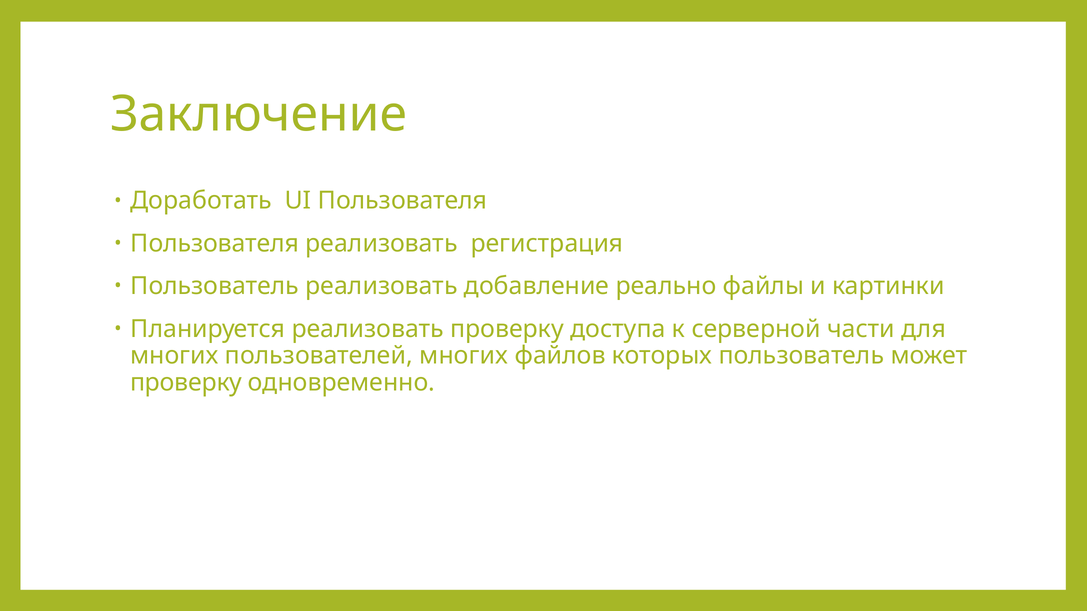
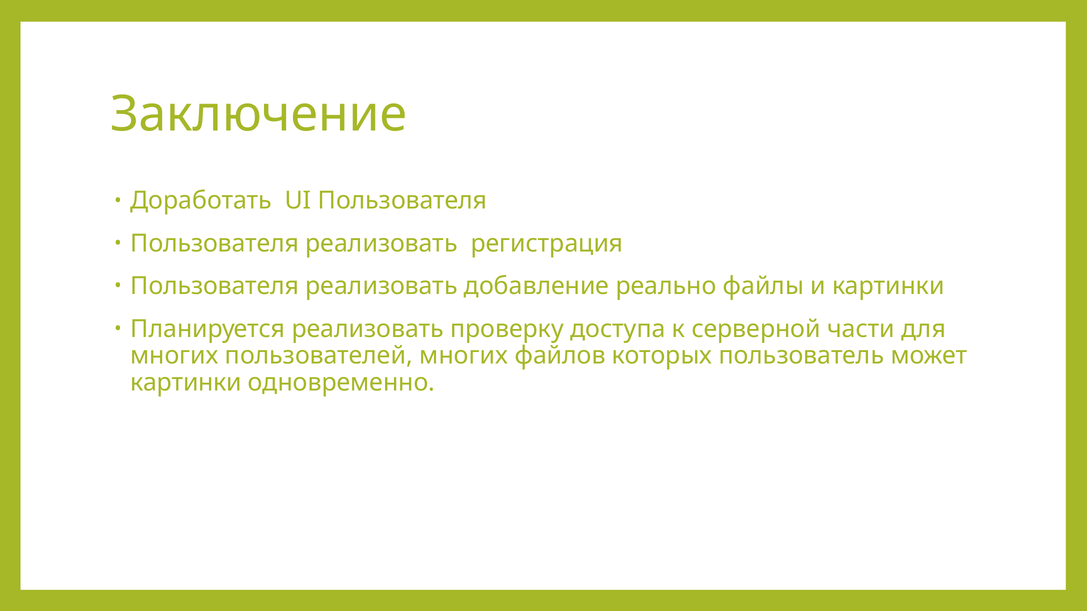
Пользователь at (215, 286): Пользователь -> Пользователя
проверку at (186, 383): проверку -> картинки
